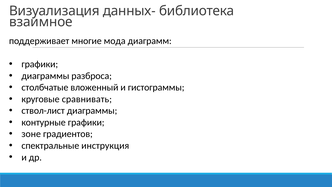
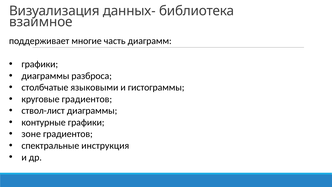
мода: мода -> часть
вложенный: вложенный -> языковыми
круговые сравнивать: сравнивать -> градиентов
